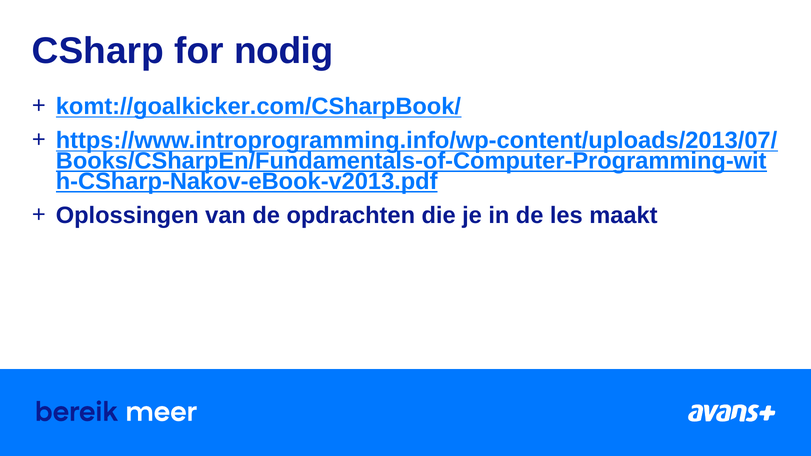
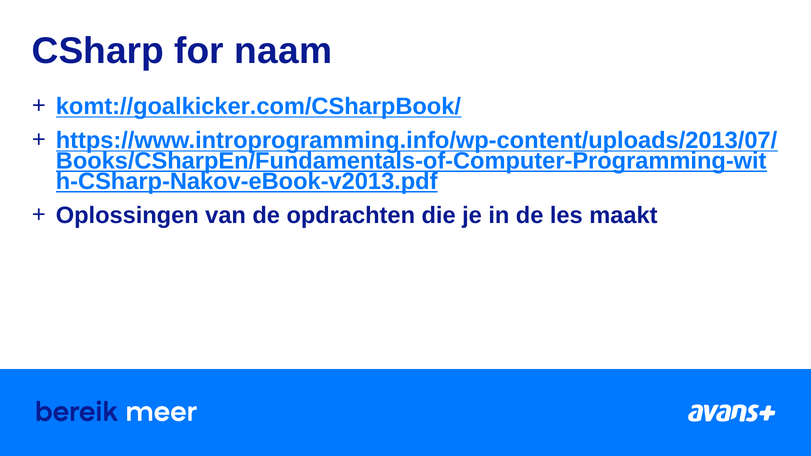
nodig: nodig -> naam
